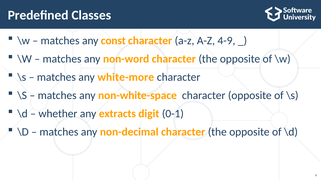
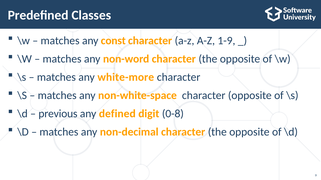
4-9: 4-9 -> 1-9
whether: whether -> previous
extracts: extracts -> defined
0-1: 0-1 -> 0-8
